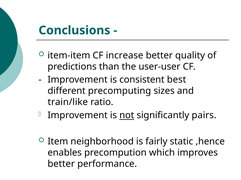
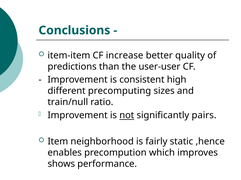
best: best -> high
train/like: train/like -> train/null
better at (61, 164): better -> shows
